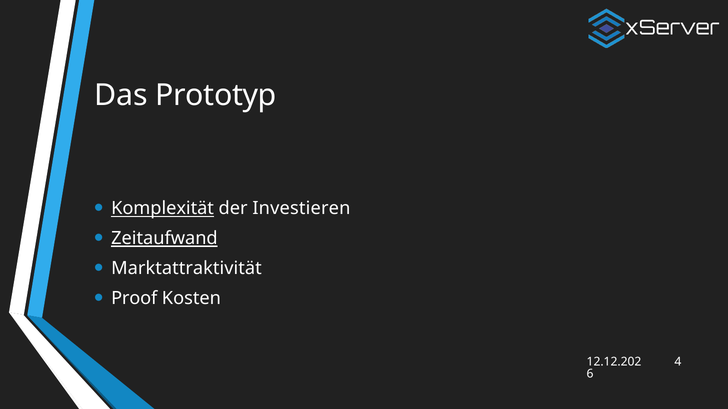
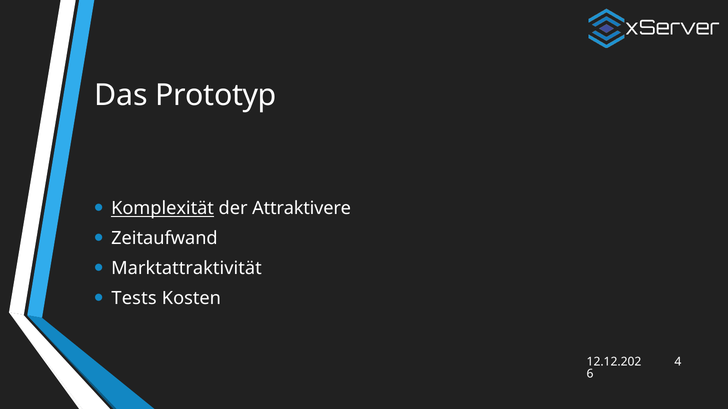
Investieren: Investieren -> Attraktivere
Zeitaufwand underline: present -> none
Proof: Proof -> Tests
